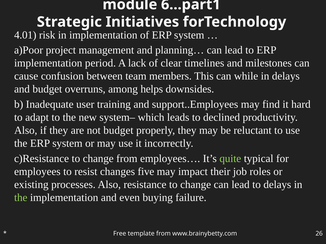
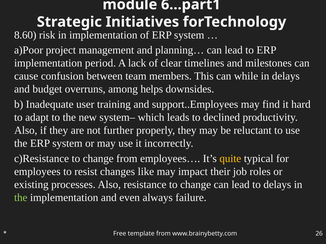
4.01: 4.01 -> 8.60
not budget: budget -> further
quite colour: light green -> yellow
five: five -> like
buying: buying -> always
